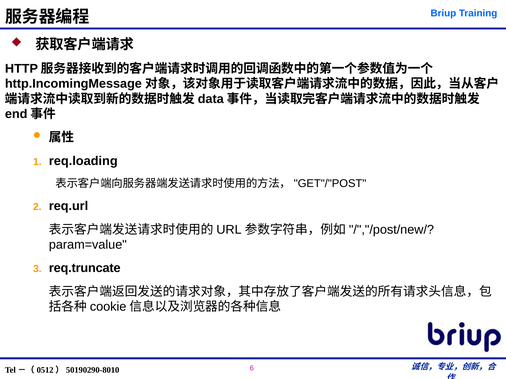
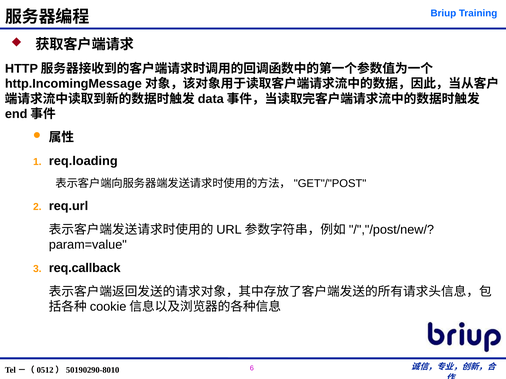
req.truncate: req.truncate -> req.callback
